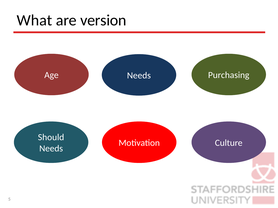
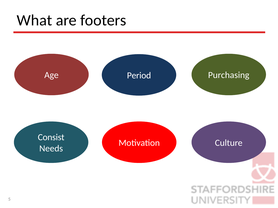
version: version -> footers
Age Needs: Needs -> Period
Should: Should -> Consist
